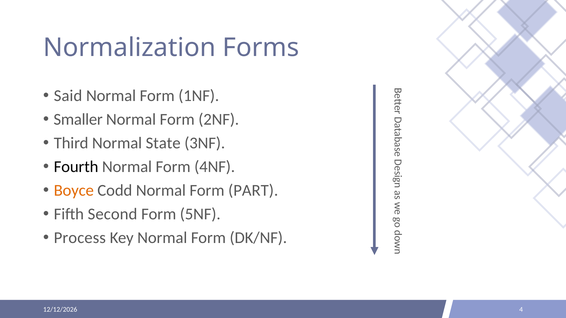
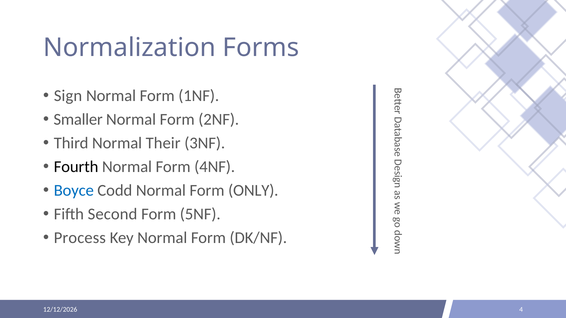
Said: Said -> Sign
State: State -> Their
Boyce colour: orange -> blue
PART: PART -> ONLY
